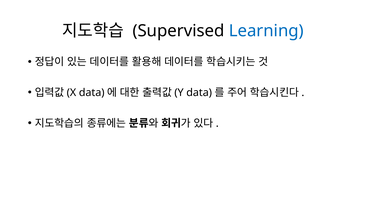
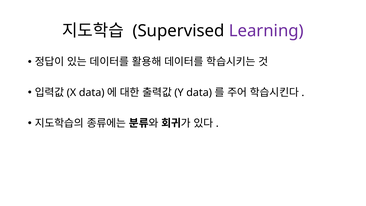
Learning colour: blue -> purple
